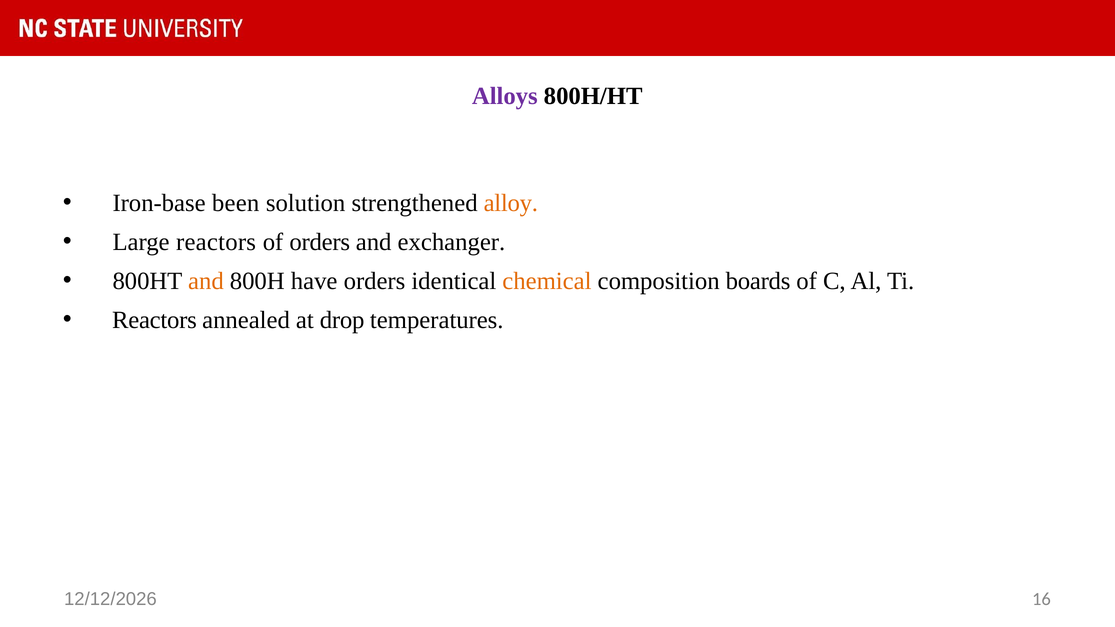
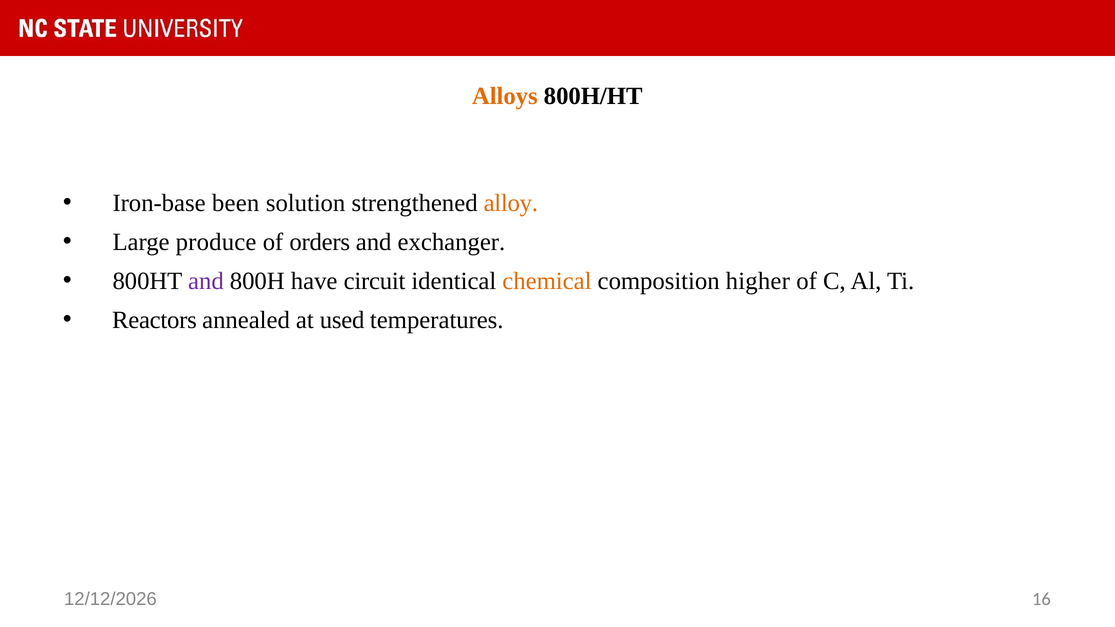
Alloys colour: purple -> orange
Large reactors: reactors -> produce
and at (206, 281) colour: orange -> purple
have orders: orders -> circuit
boards: boards -> higher
drop: drop -> used
